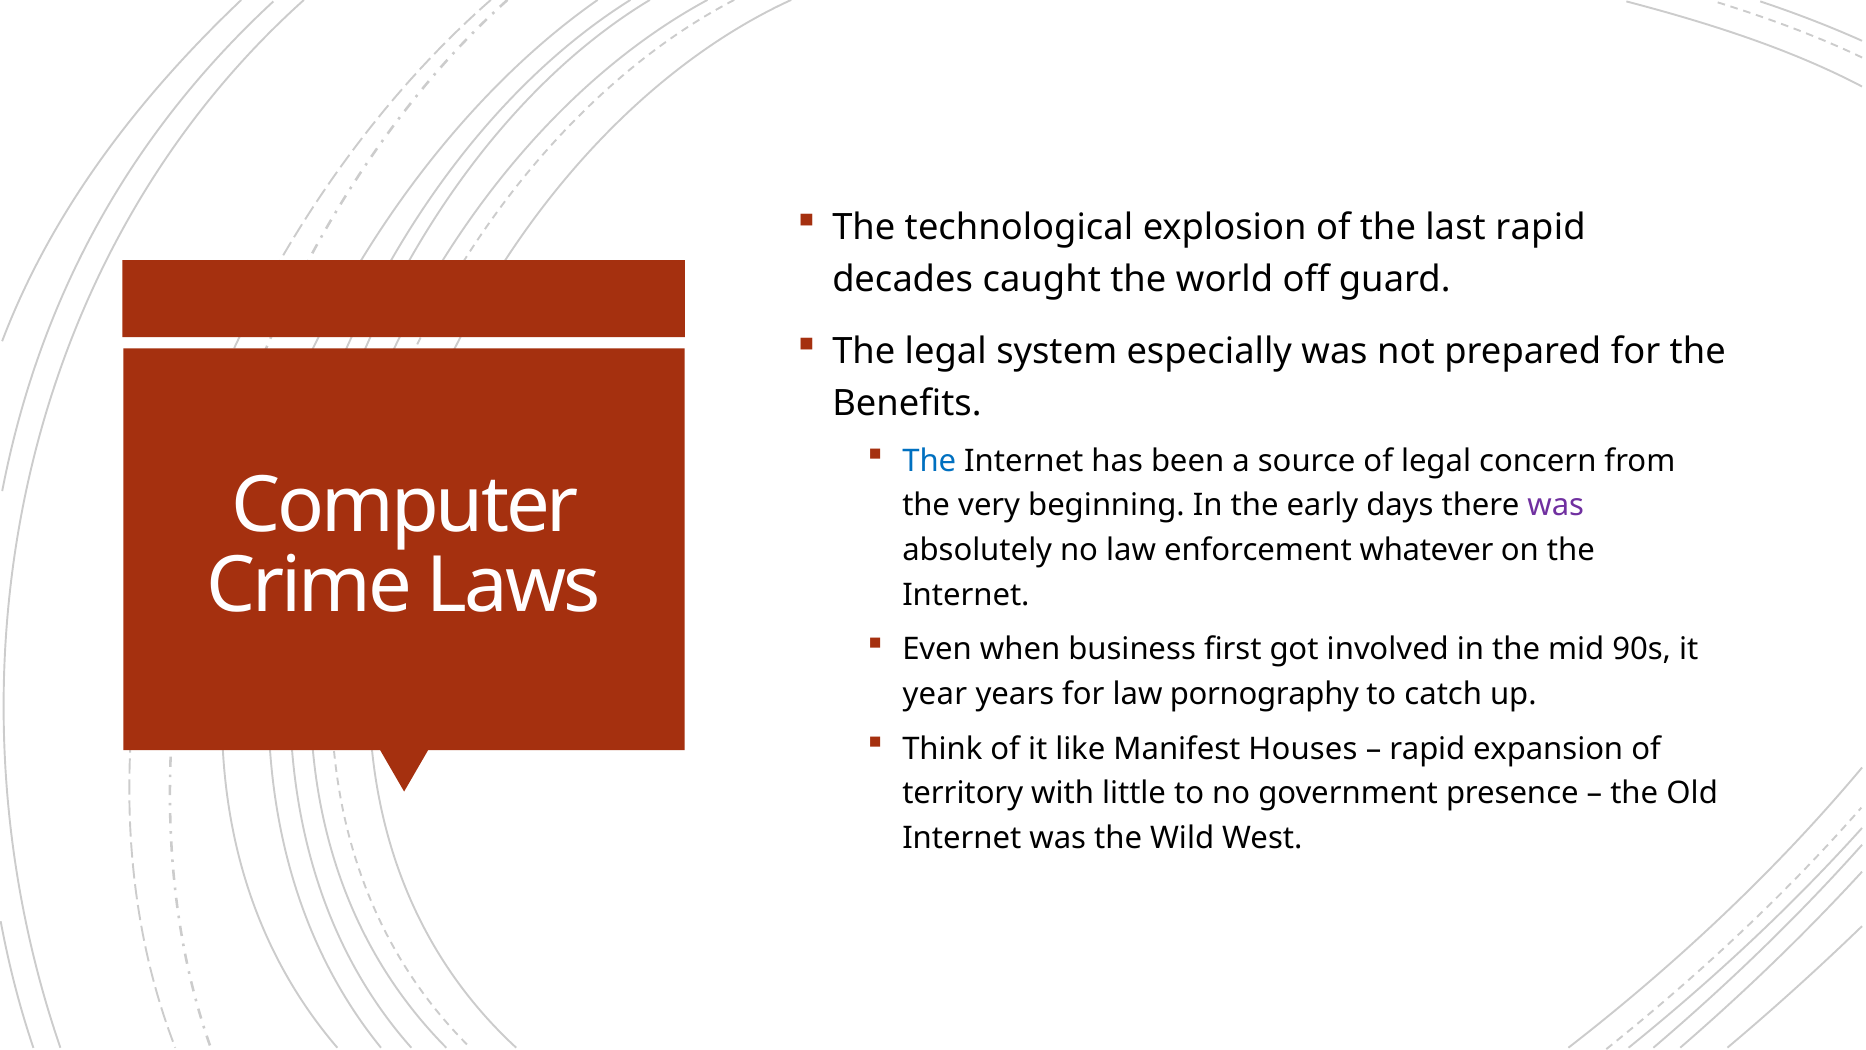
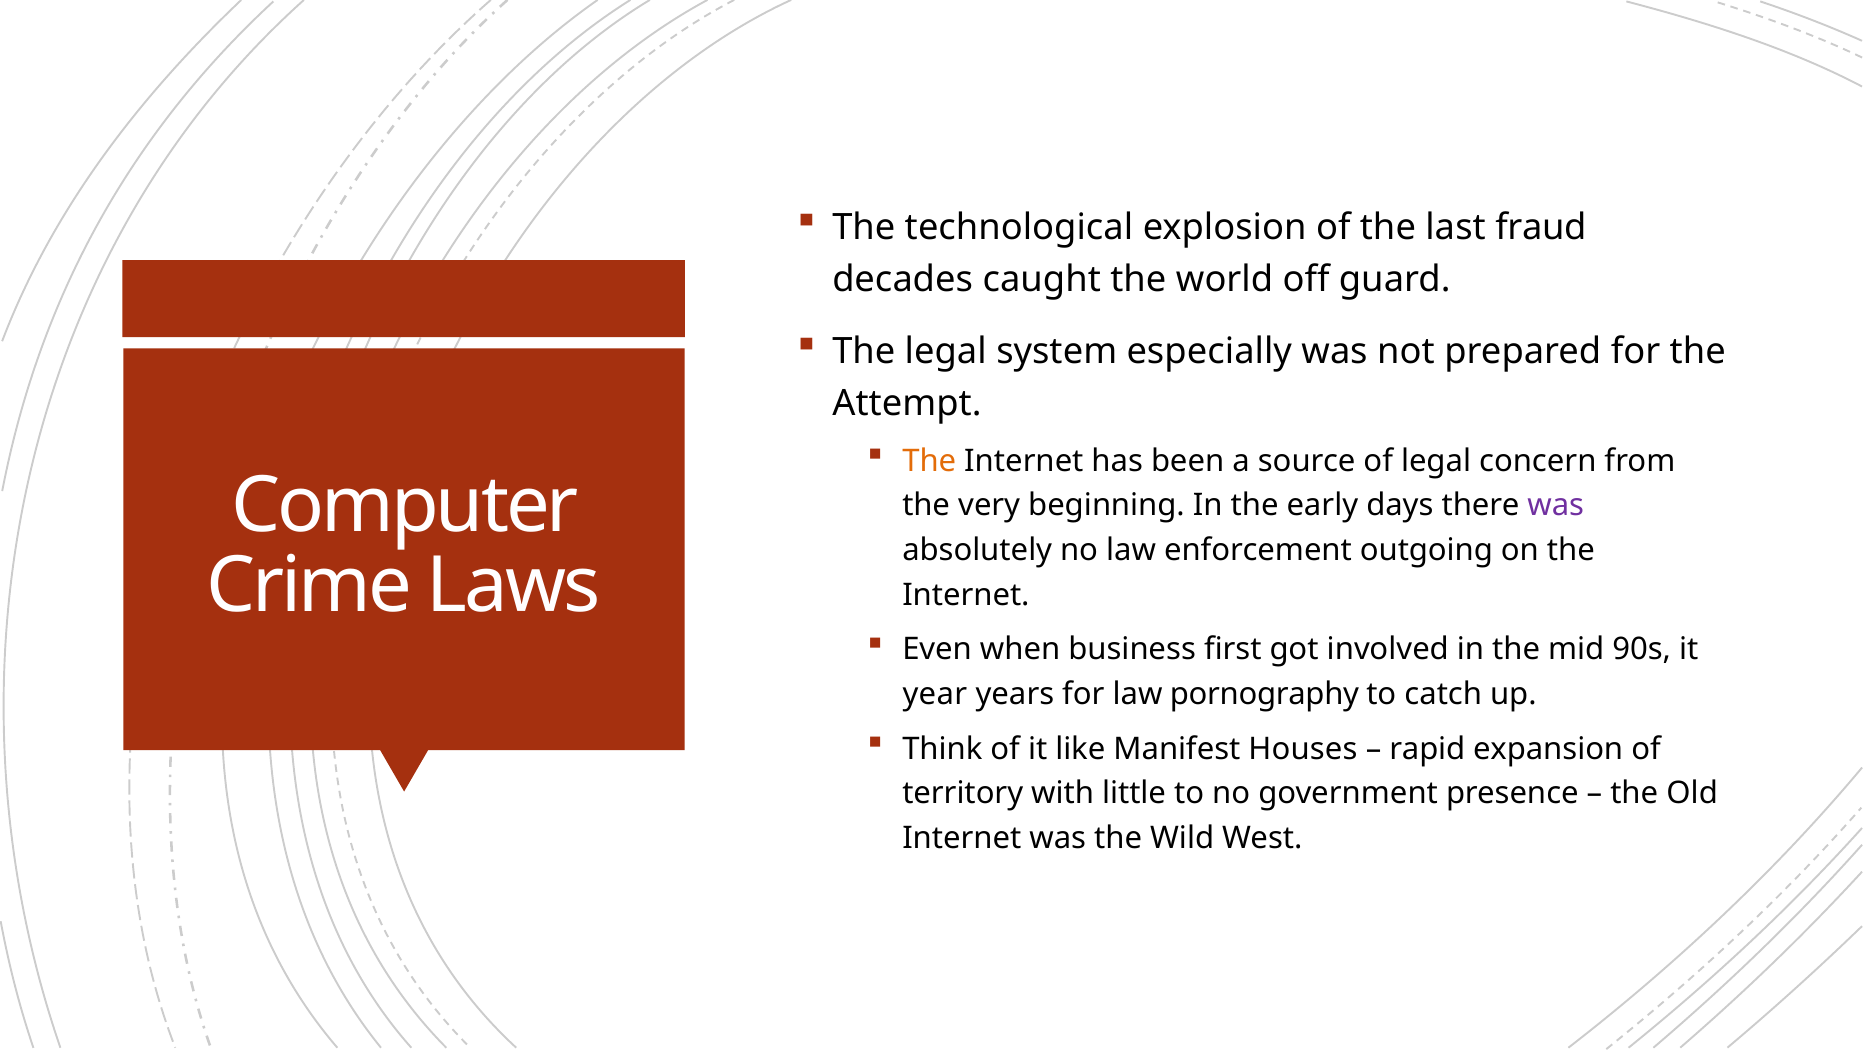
last rapid: rapid -> fraud
Benefits: Benefits -> Attempt
The at (929, 461) colour: blue -> orange
whatever: whatever -> outgoing
